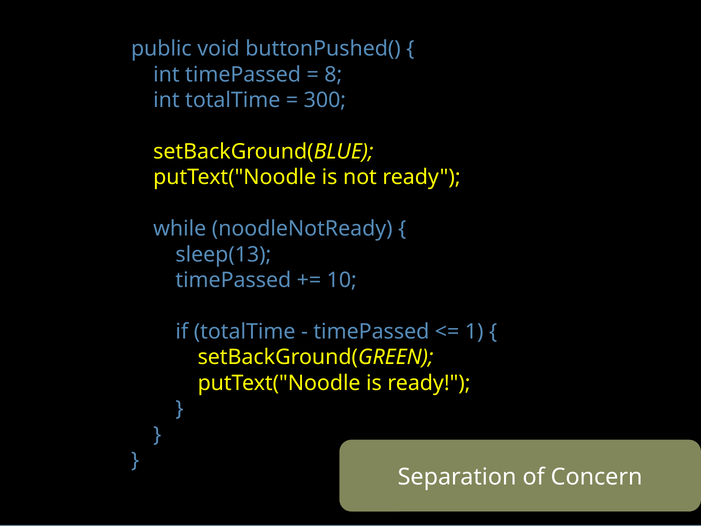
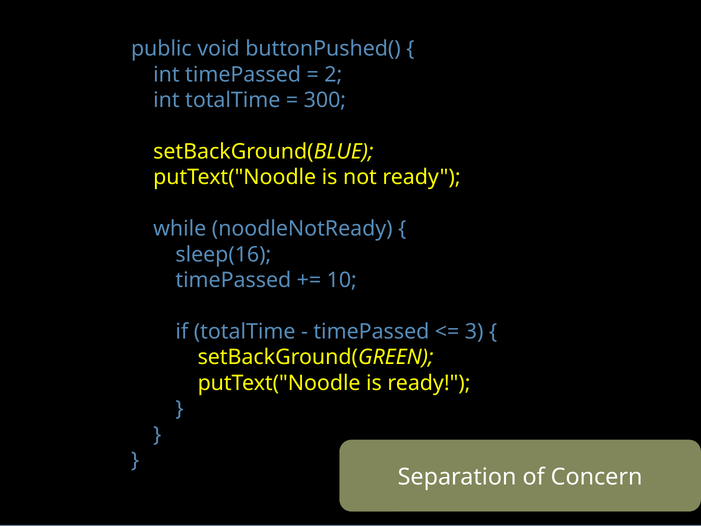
8: 8 -> 2
sleep(13: sleep(13 -> sleep(16
1: 1 -> 3
